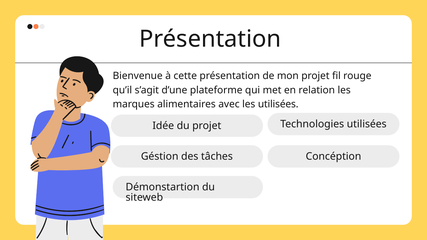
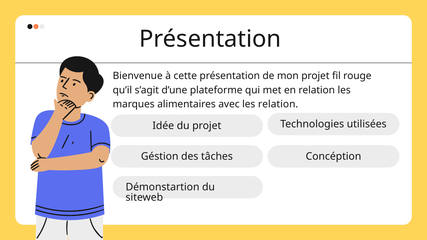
les utilisées: utilisées -> relation
